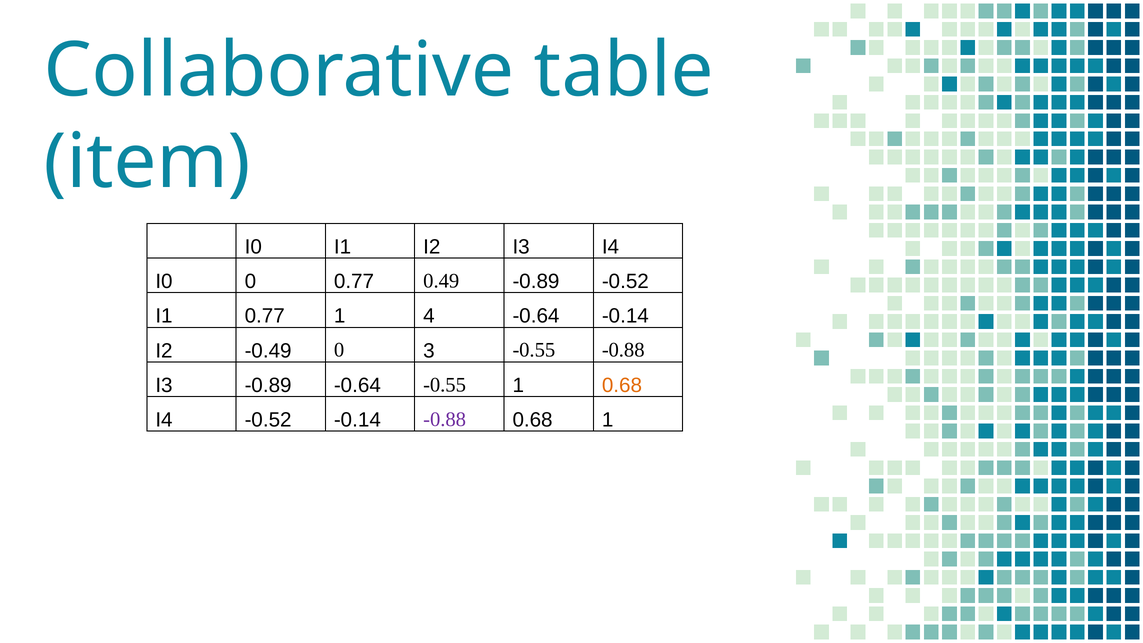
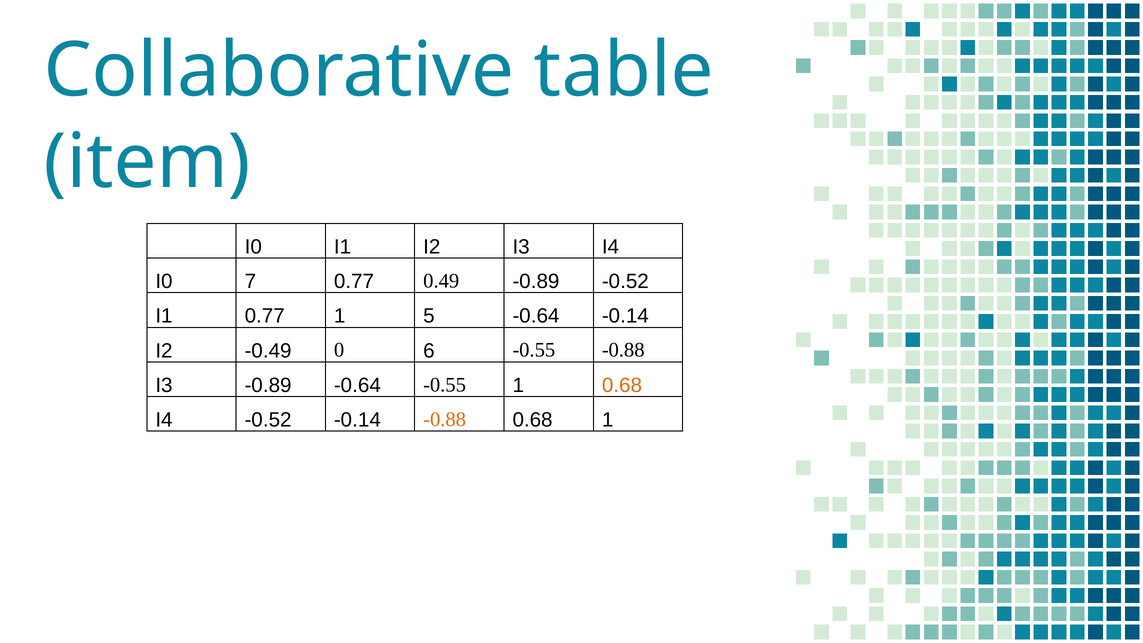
I0 0: 0 -> 7
4: 4 -> 5
3: 3 -> 6
-0.88 at (445, 419) colour: purple -> orange
